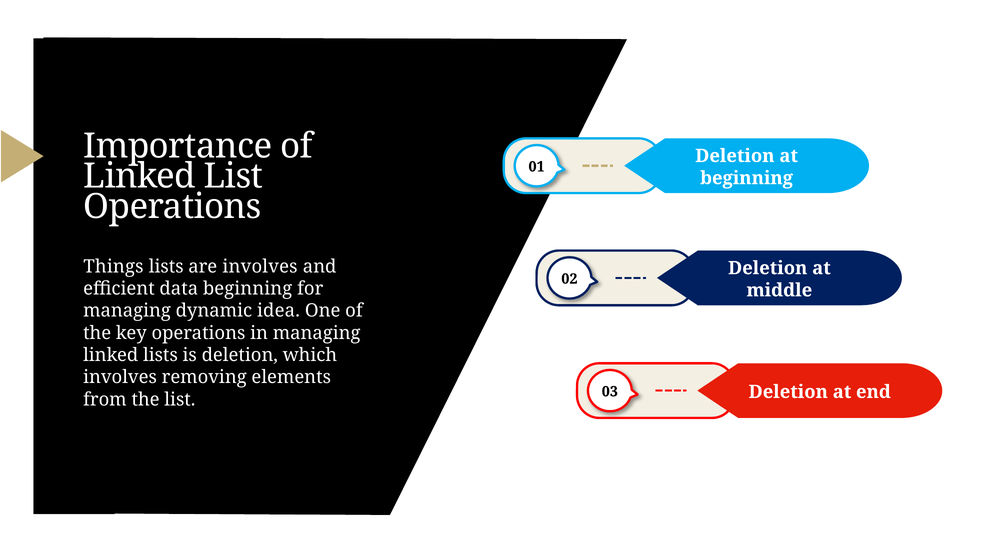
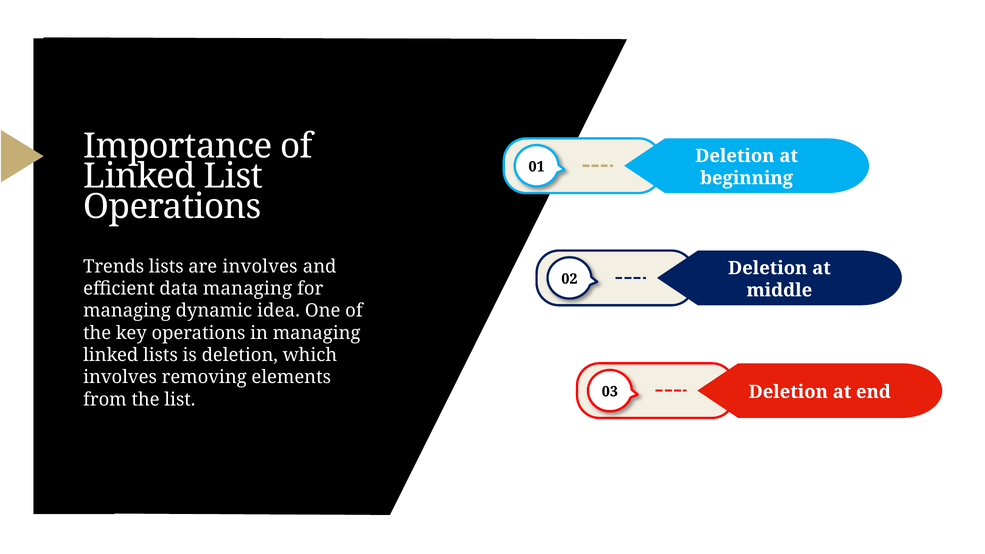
Things: Things -> Trends
data beginning: beginning -> managing
